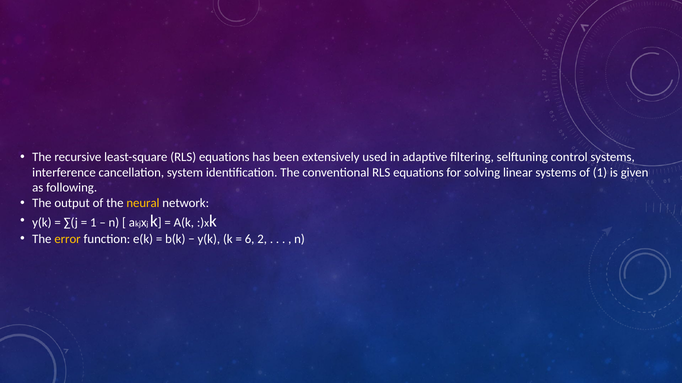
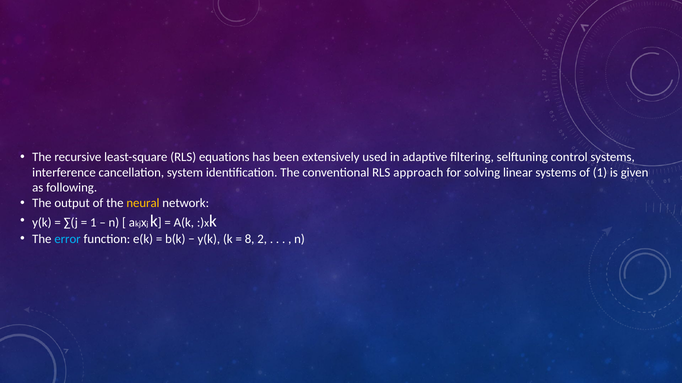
conventional RLS equations: equations -> approach
error colour: yellow -> light blue
6: 6 -> 8
